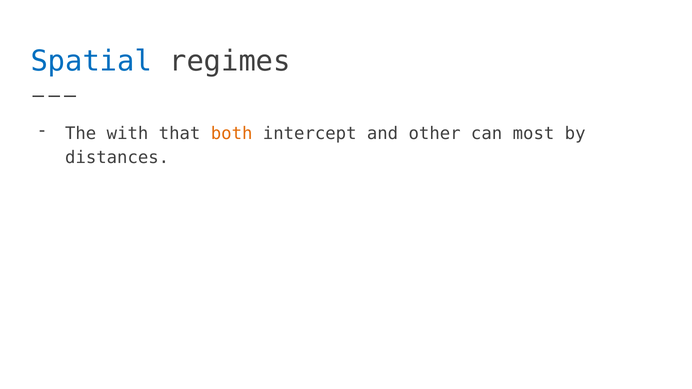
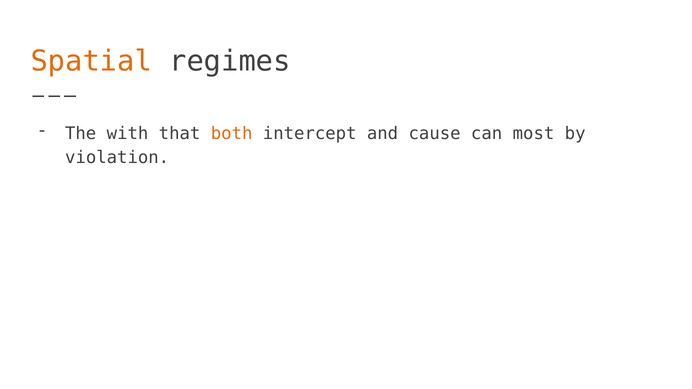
Spatial colour: blue -> orange
other: other -> cause
distances: distances -> violation
